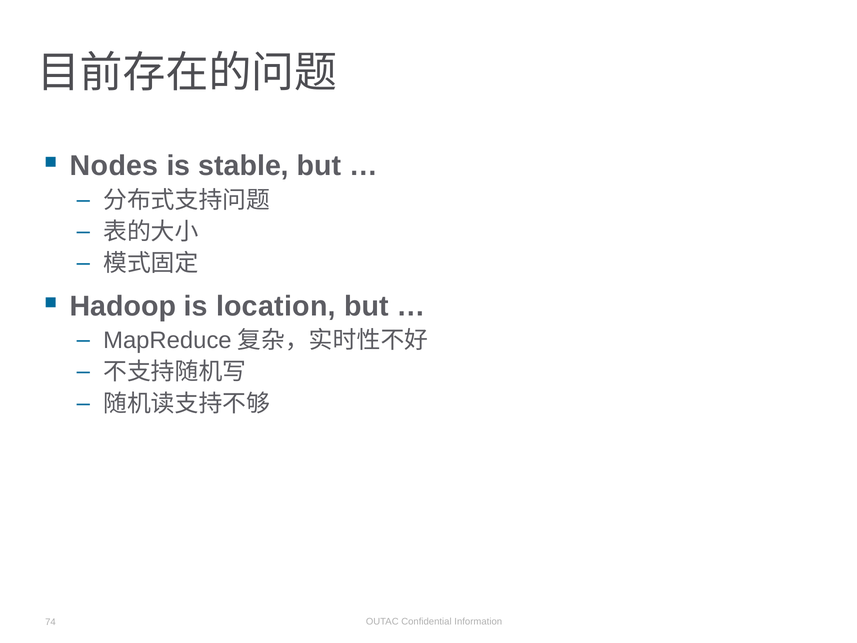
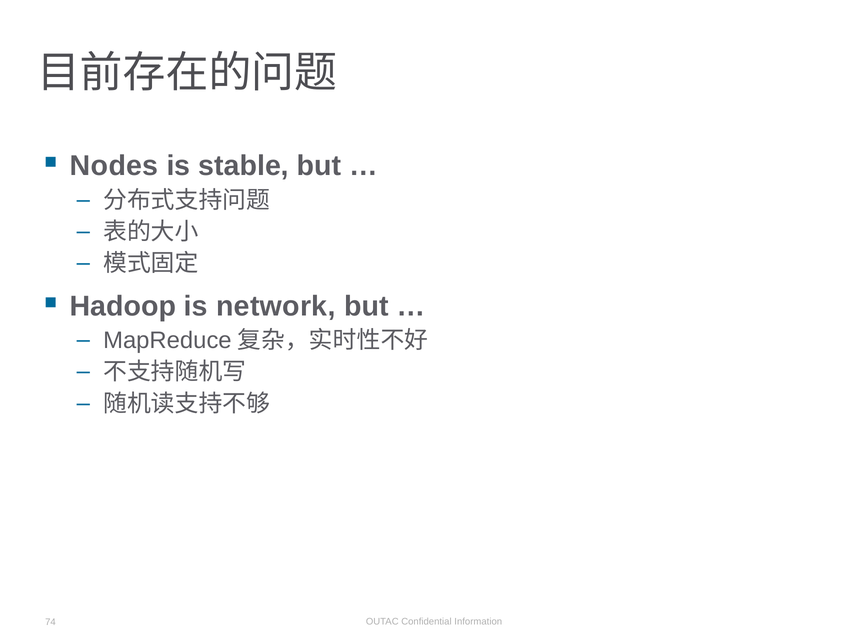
location: location -> network
